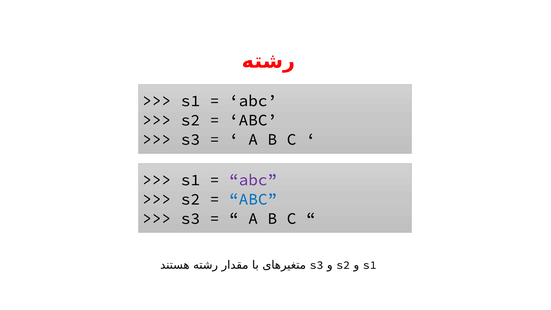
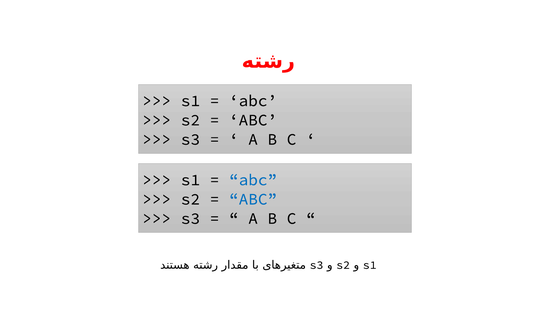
abc at (253, 180) colour: purple -> blue
